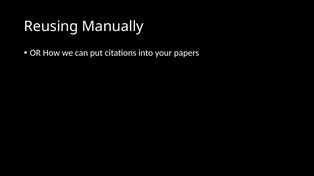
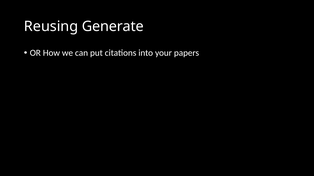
Manually: Manually -> Generate
